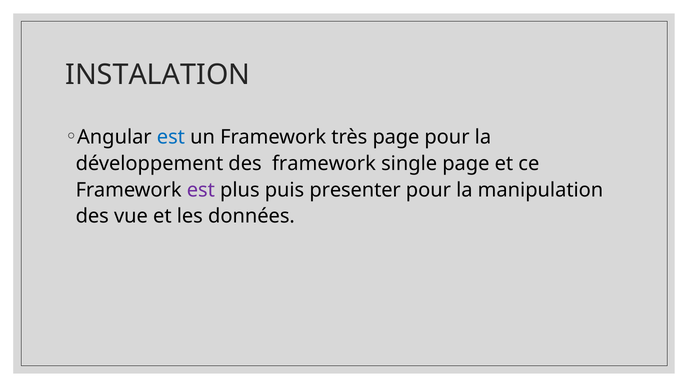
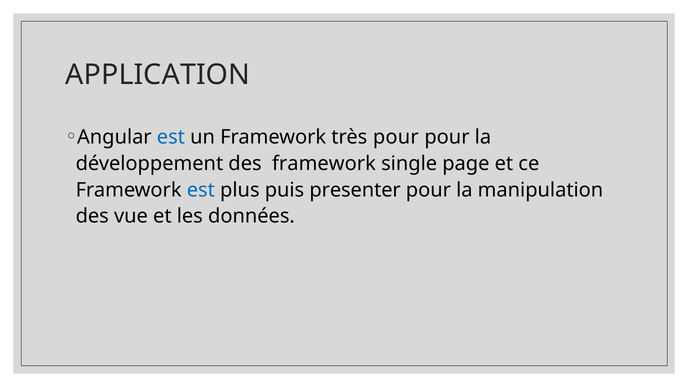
INSTALATION: INSTALATION -> APPLICATION
très page: page -> pour
est at (201, 190) colour: purple -> blue
